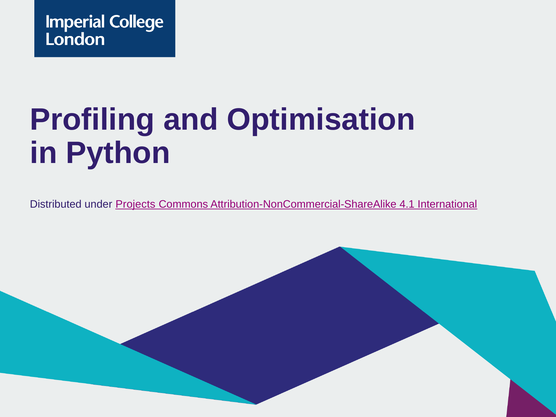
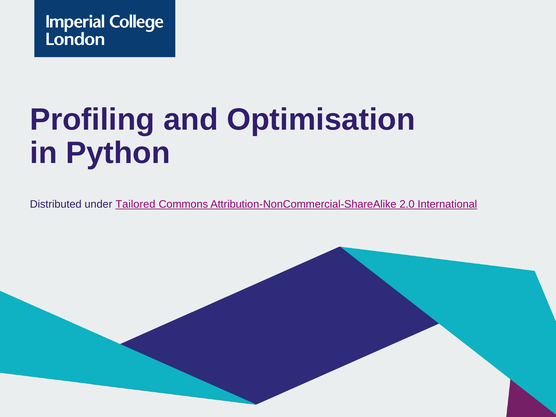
Projects: Projects -> Tailored
4.1: 4.1 -> 2.0
